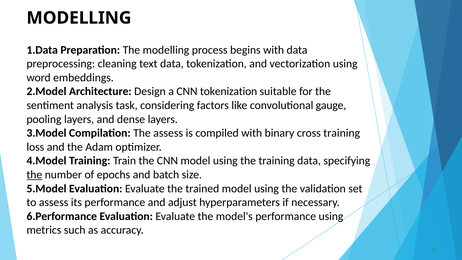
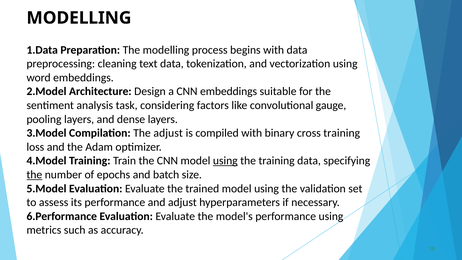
CNN tokenization: tokenization -> embeddings
The assess: assess -> adjust
using at (225, 161) underline: none -> present
